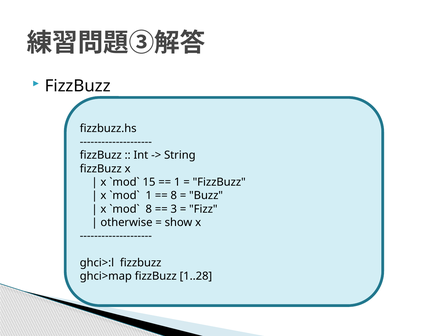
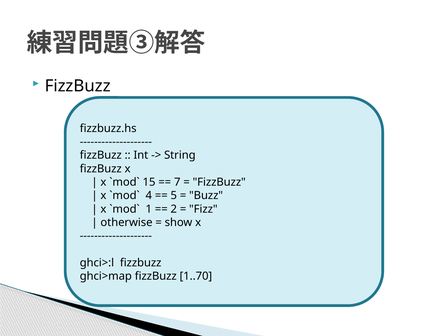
1 at (177, 182): 1 -> 7
1 at (149, 196): 1 -> 4
8 at (174, 196): 8 -> 5
8 at (149, 209): 8 -> 1
3: 3 -> 2
1..28: 1..28 -> 1..70
